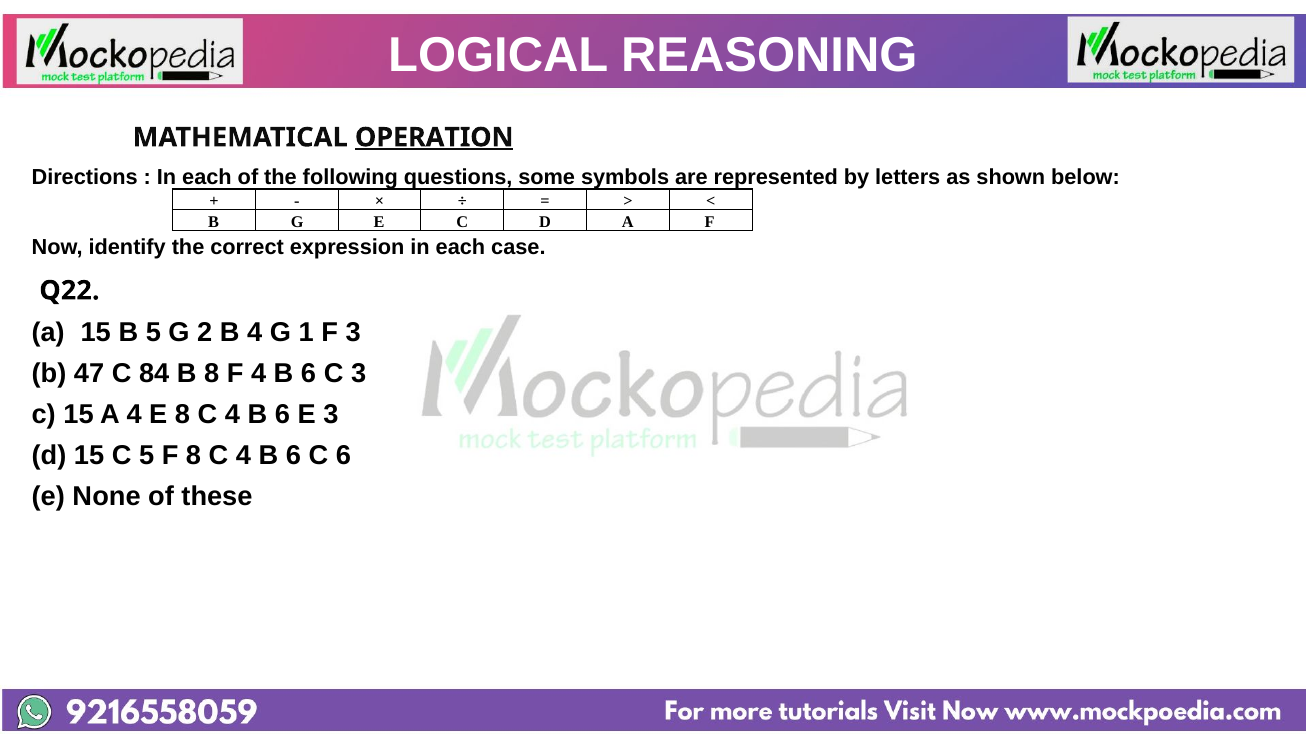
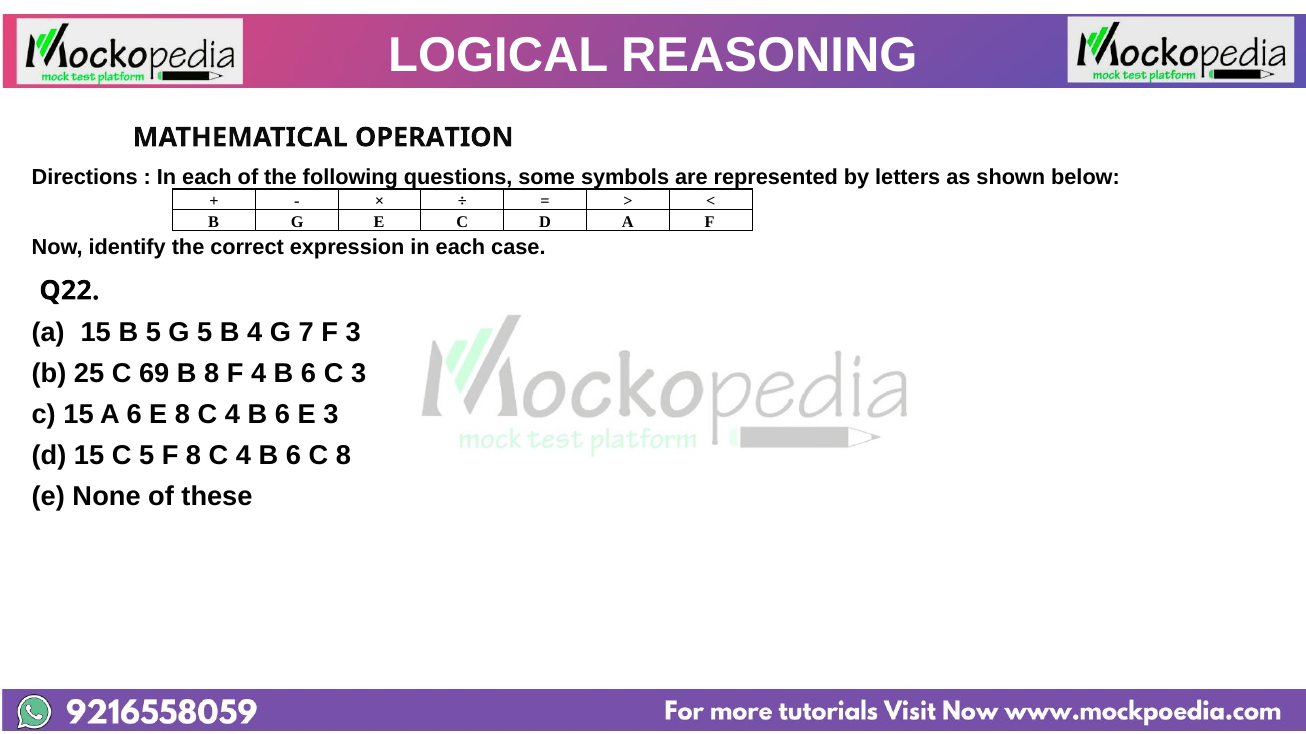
OPERATION underline: present -> none
G 2: 2 -> 5
1: 1 -> 7
47: 47 -> 25
84: 84 -> 69
A 4: 4 -> 6
C 6: 6 -> 8
